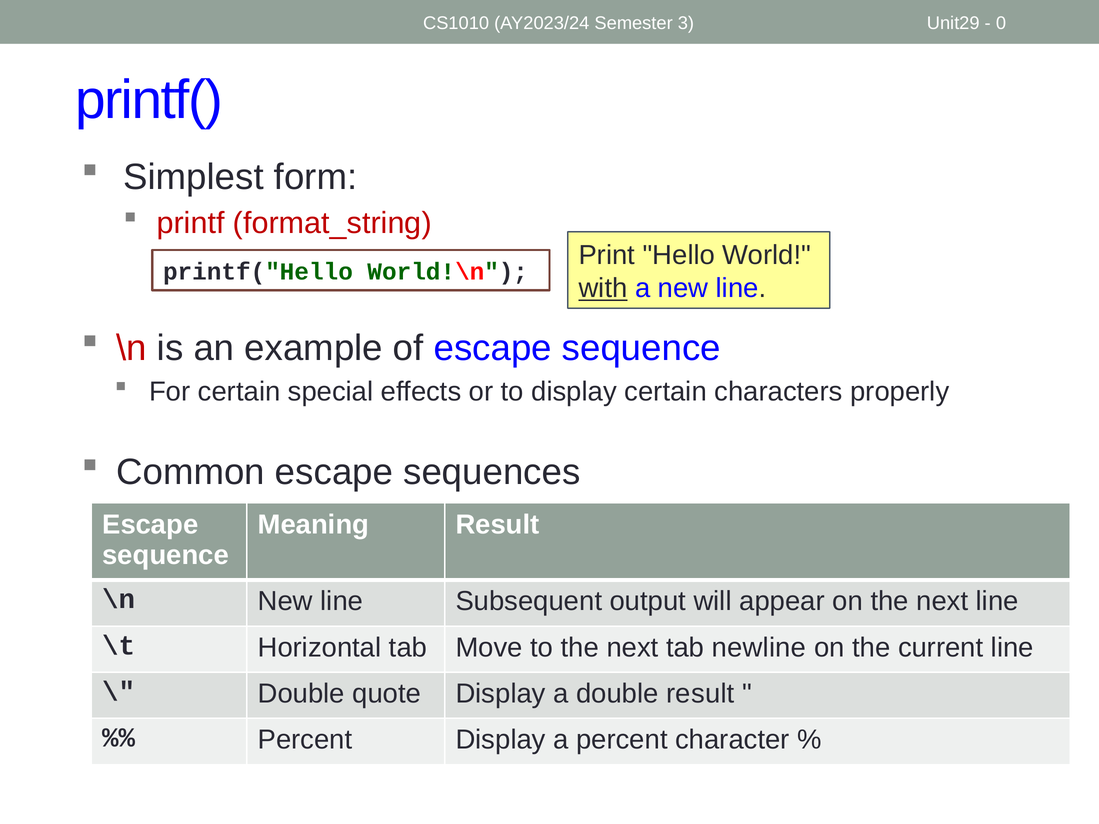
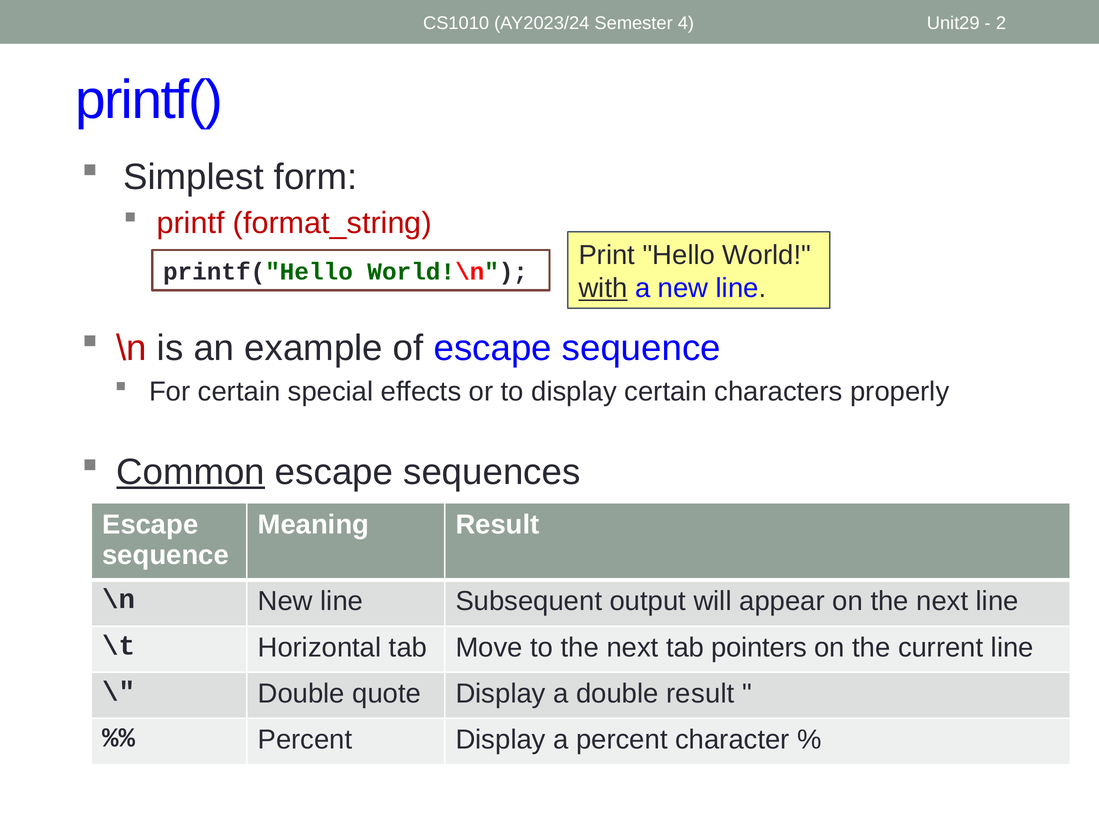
3: 3 -> 4
0: 0 -> 2
Common underline: none -> present
newline: newline -> pointers
